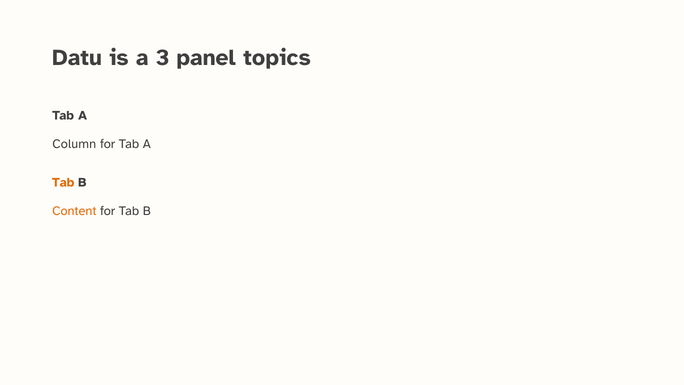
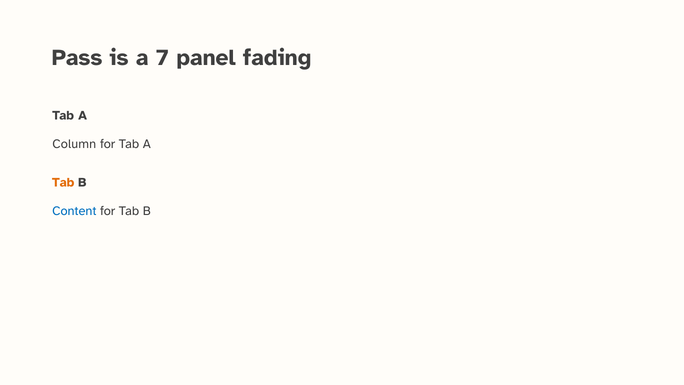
Datu: Datu -> Pass
3: 3 -> 7
topics: topics -> fading
Content colour: orange -> blue
